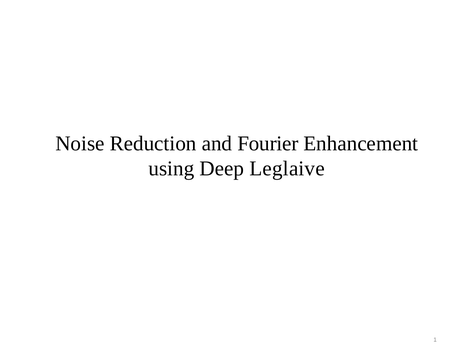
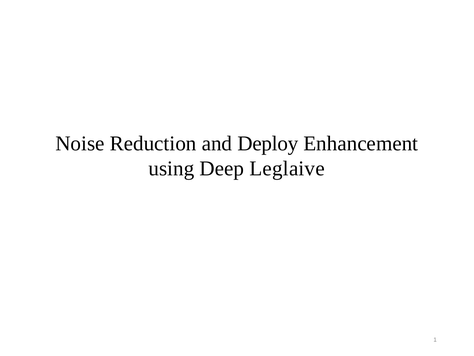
Fourier: Fourier -> Deploy
